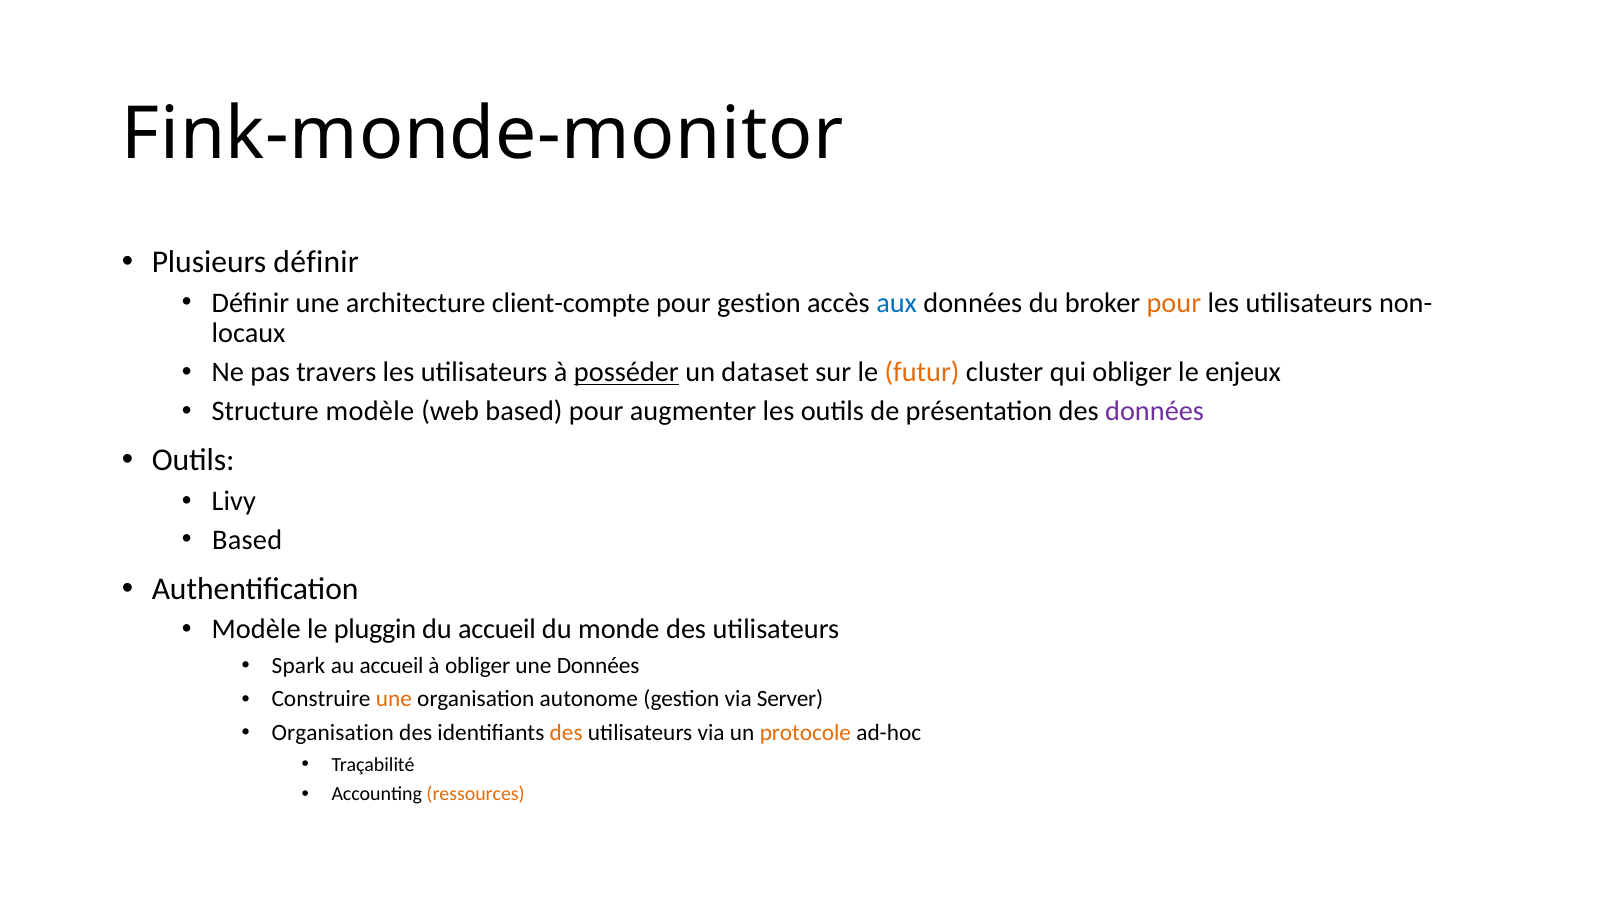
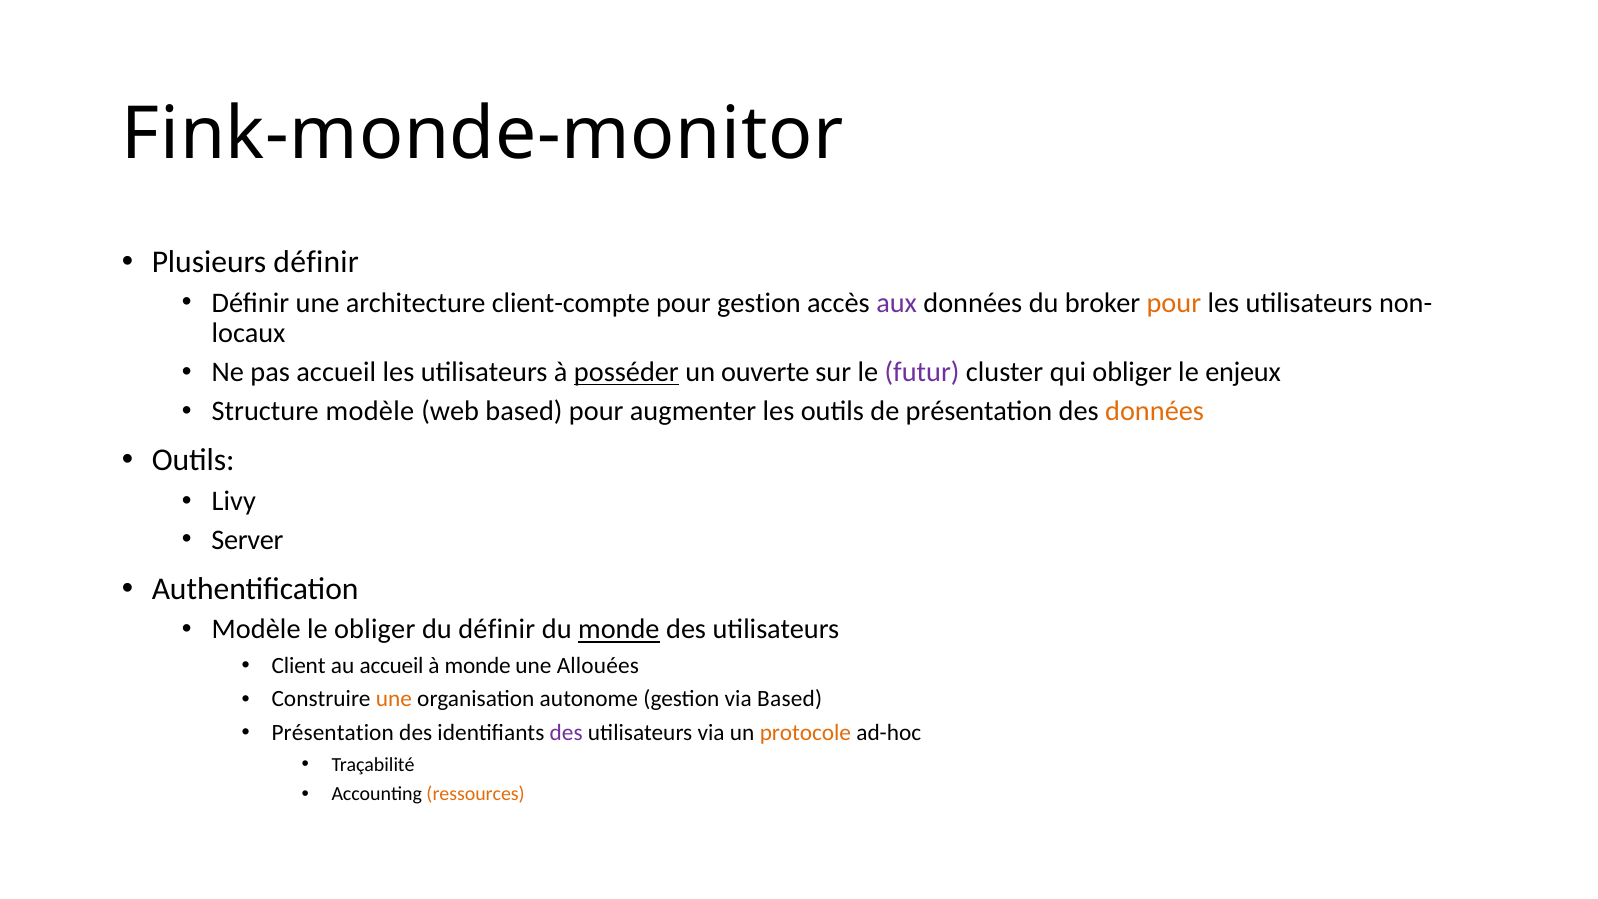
aux colour: blue -> purple
pas travers: travers -> accueil
dataset: dataset -> ouverte
futur colour: orange -> purple
données at (1155, 411) colour: purple -> orange
Based at (247, 540): Based -> Server
le pluggin: pluggin -> obliger
du accueil: accueil -> définir
monde at (619, 629) underline: none -> present
Spark: Spark -> Client
à obliger: obliger -> monde
une Données: Données -> Allouées
via Server: Server -> Based
Organisation at (333, 733): Organisation -> Présentation
des at (566, 733) colour: orange -> purple
